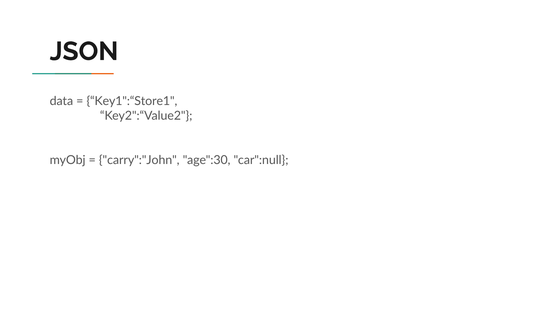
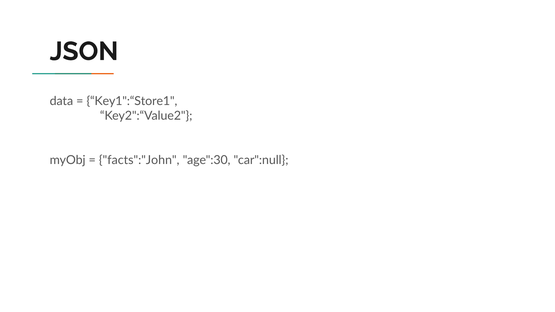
carry":"John: carry":"John -> facts":"John
